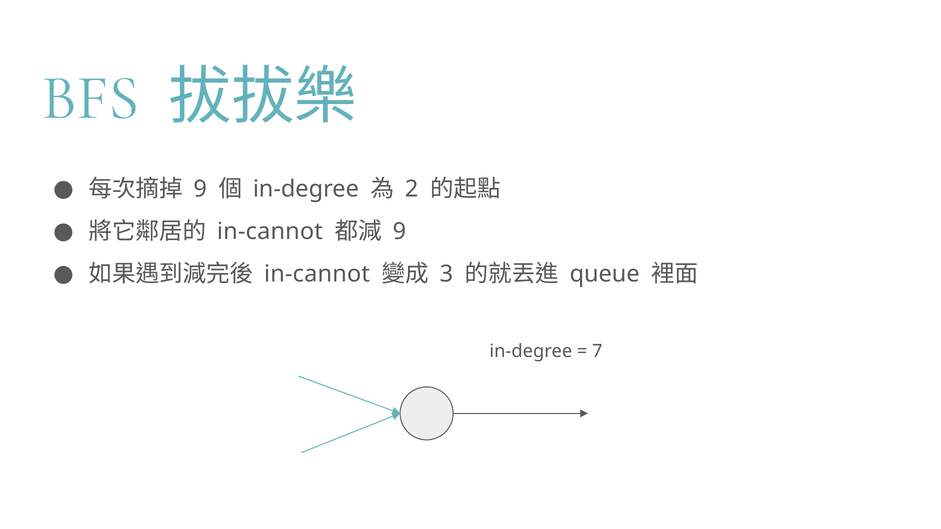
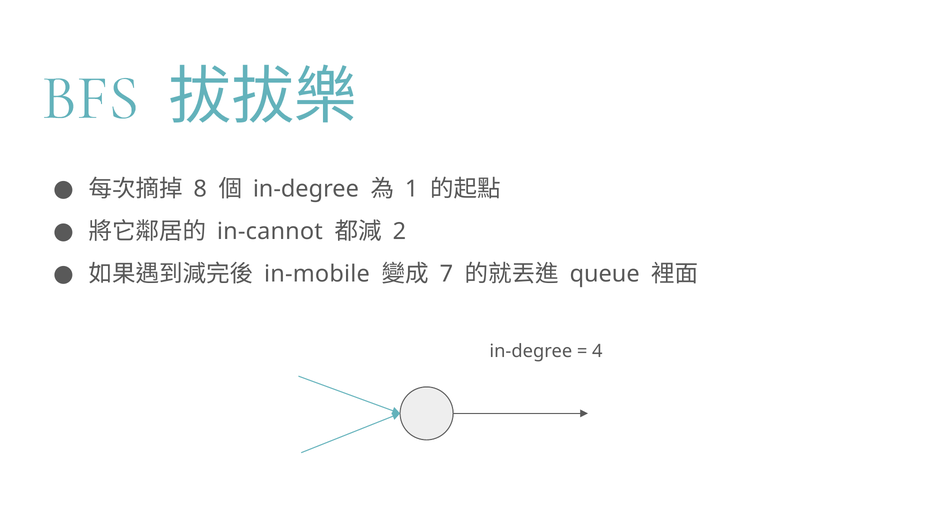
9 at (200, 189): 9 -> 8
2: 2 -> 1
9 at (399, 232): 9 -> 2
in-cannot at (317, 274): in-cannot -> in-mobile
3: 3 -> 7
7: 7 -> 4
